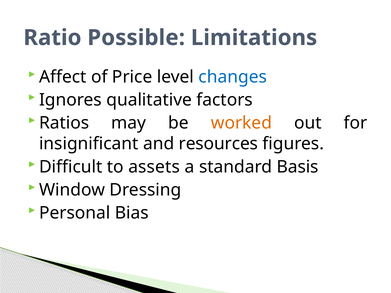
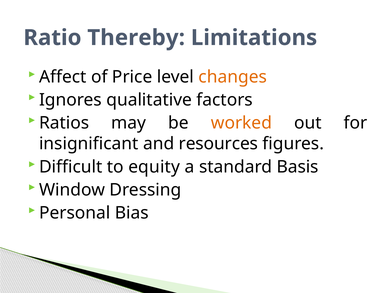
Possible: Possible -> Thereby
changes colour: blue -> orange
assets: assets -> equity
